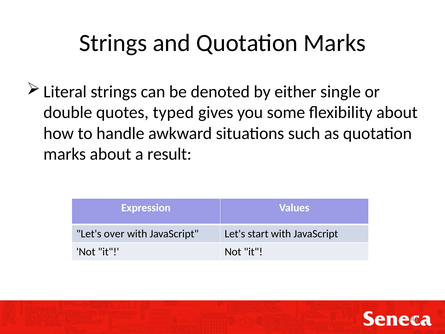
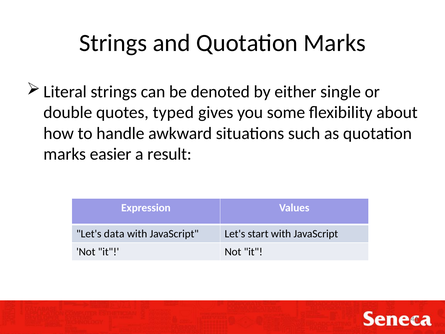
marks about: about -> easier
over: over -> data
